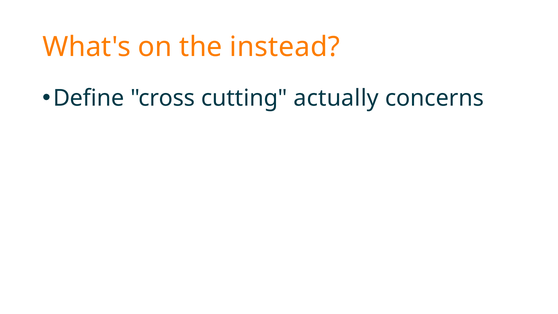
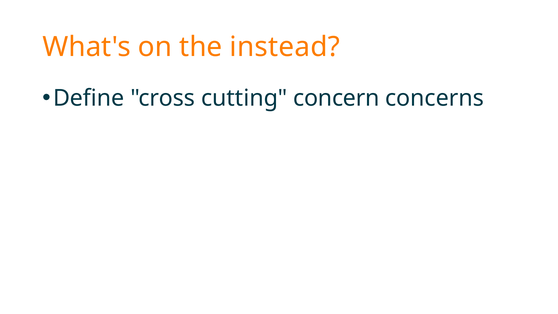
actually: actually -> concern
